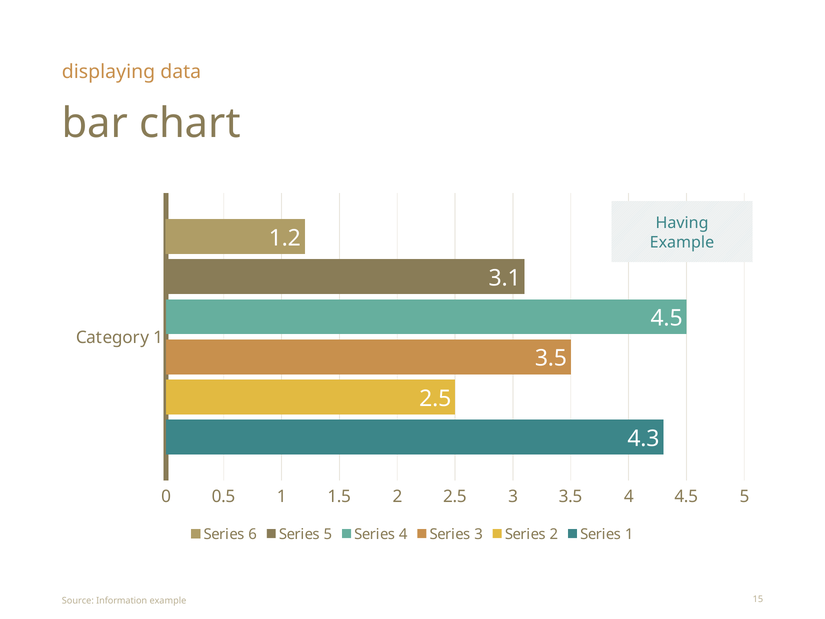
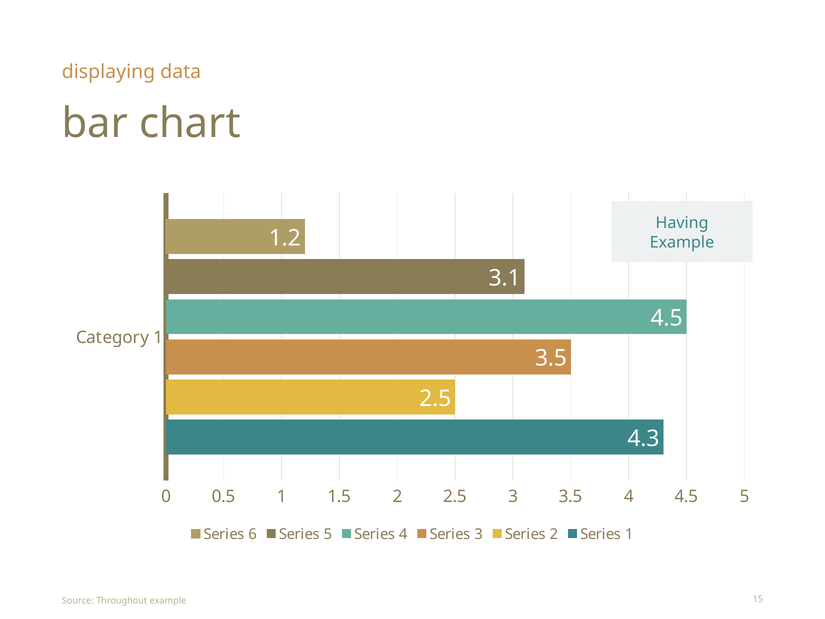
Information: Information -> Throughout
